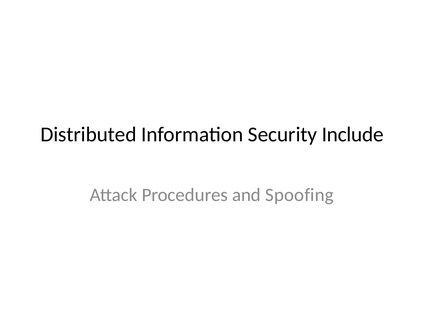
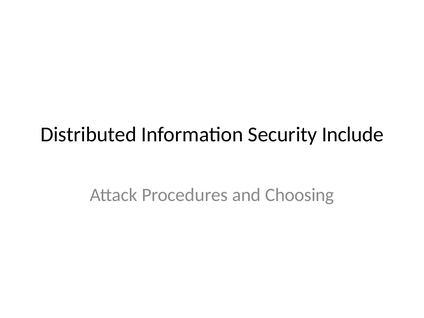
Spoofing: Spoofing -> Choosing
